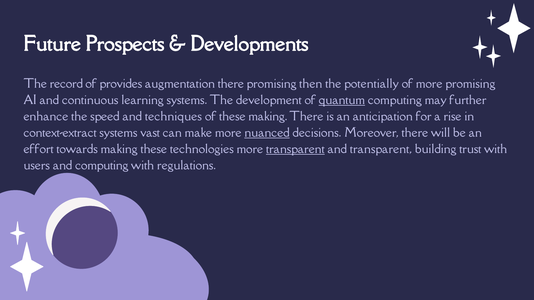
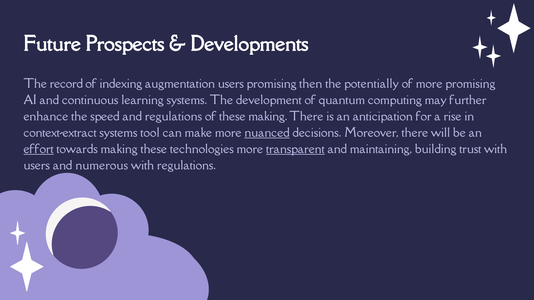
provides: provides -> indexing
augmentation there: there -> users
quantum underline: present -> none
and techniques: techniques -> regulations
vast: vast -> tool
effort underline: none -> present
and transparent: transparent -> maintaining
and computing: computing -> numerous
